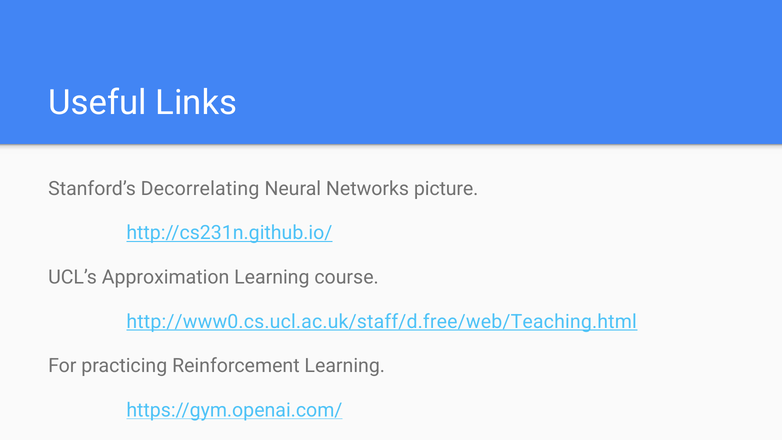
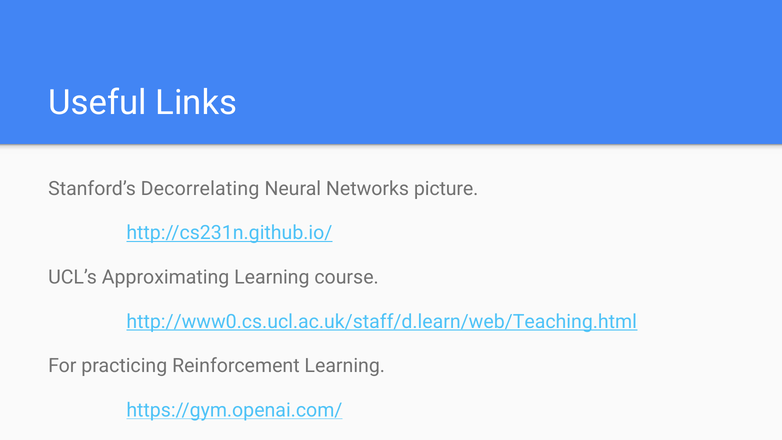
Approximation: Approximation -> Approximating
http://www0.cs.ucl.ac.uk/staff/d.free/web/Teaching.html: http://www0.cs.ucl.ac.uk/staff/d.free/web/Teaching.html -> http://www0.cs.ucl.ac.uk/staff/d.learn/web/Teaching.html
